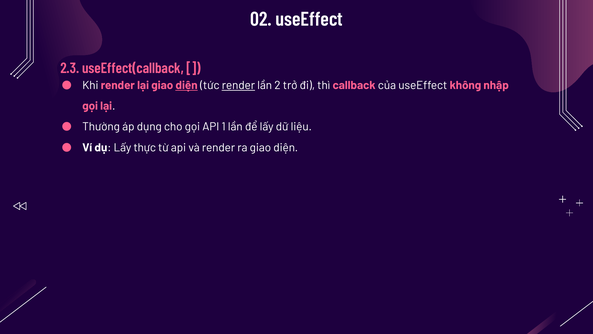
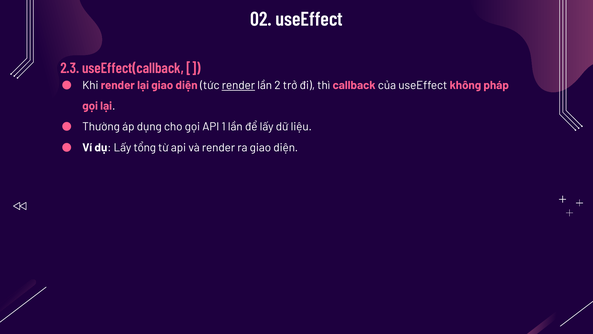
diện at (187, 85) underline: present -> none
nhập: nhập -> pháp
thực: thực -> tổng
